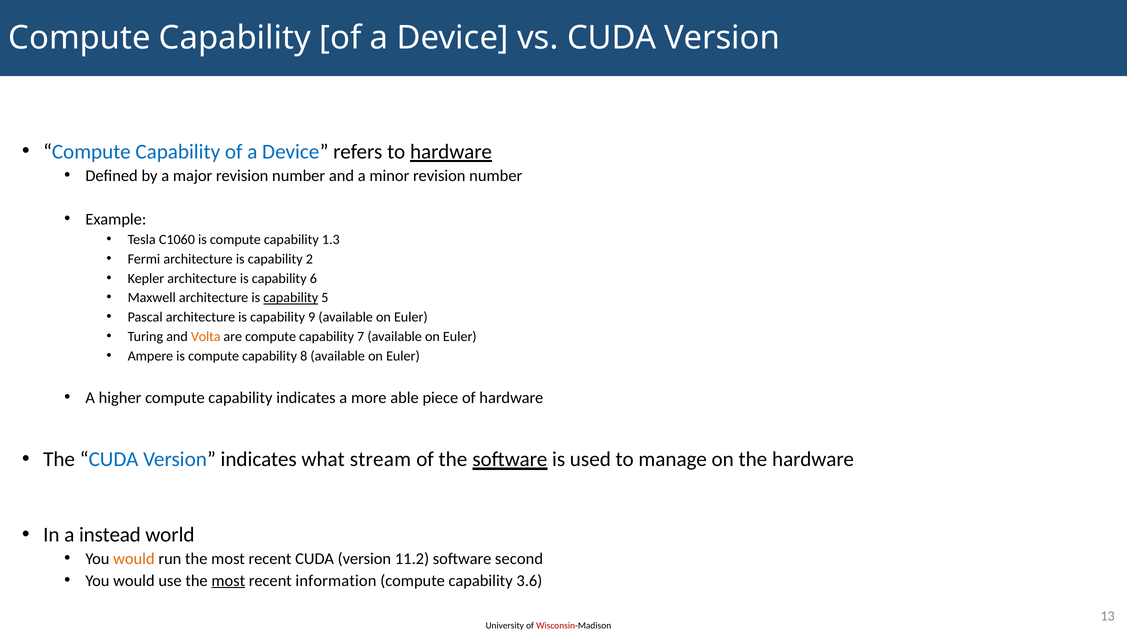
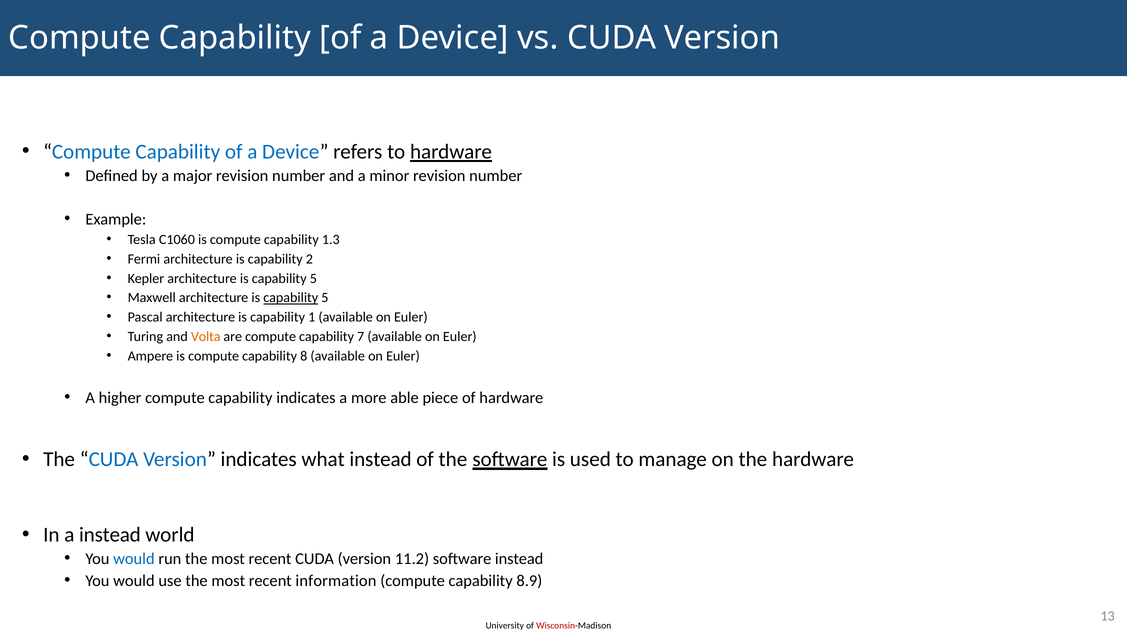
6 at (313, 278): 6 -> 5
9: 9 -> 1
what stream: stream -> instead
would at (134, 559) colour: orange -> blue
software second: second -> instead
most at (228, 581) underline: present -> none
3.6: 3.6 -> 8.9
